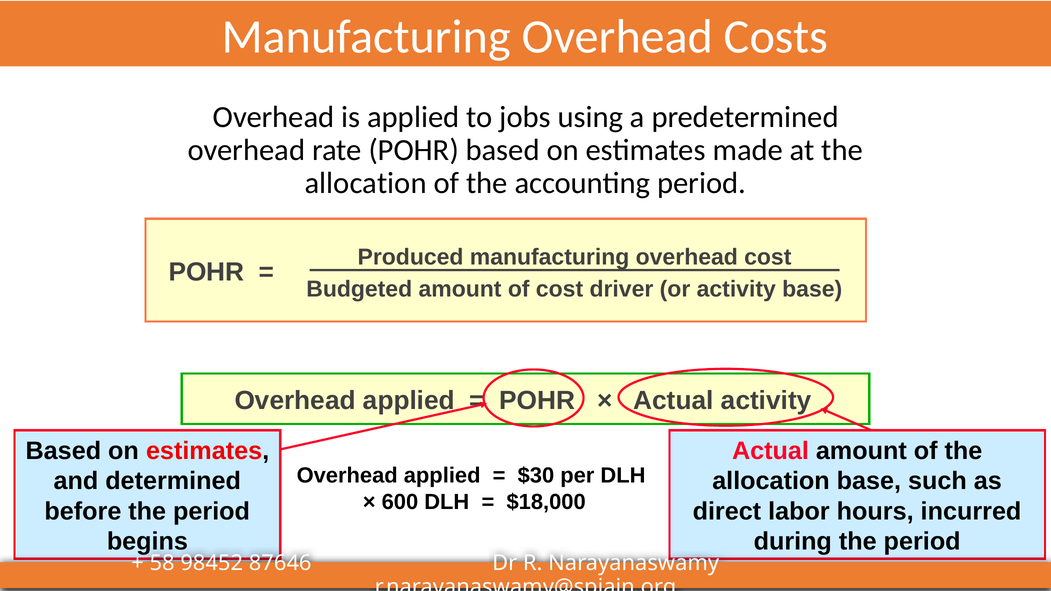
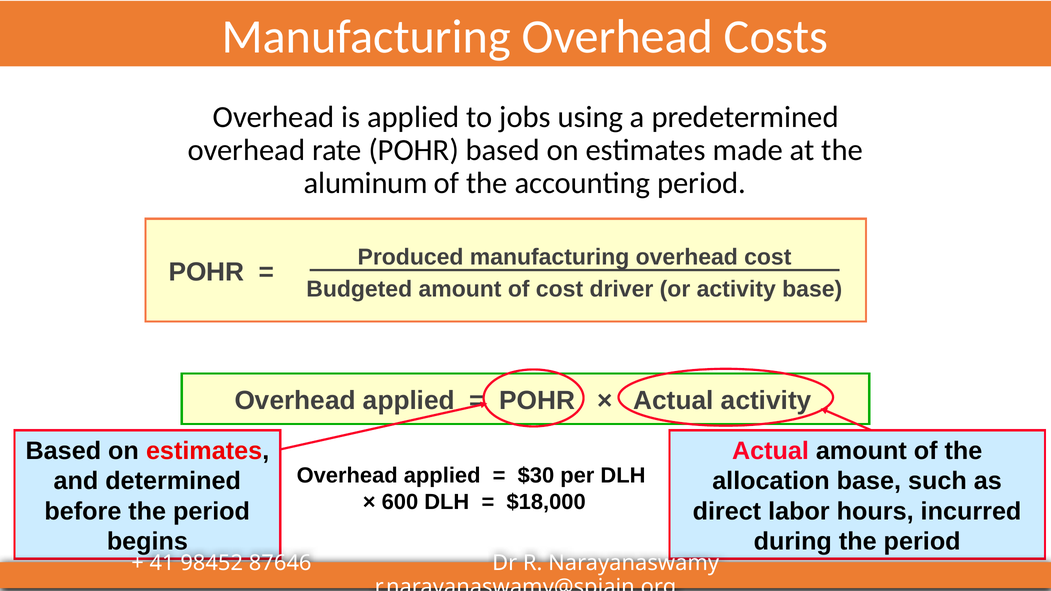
allocation at (366, 183): allocation -> aluminum
58: 58 -> 41
